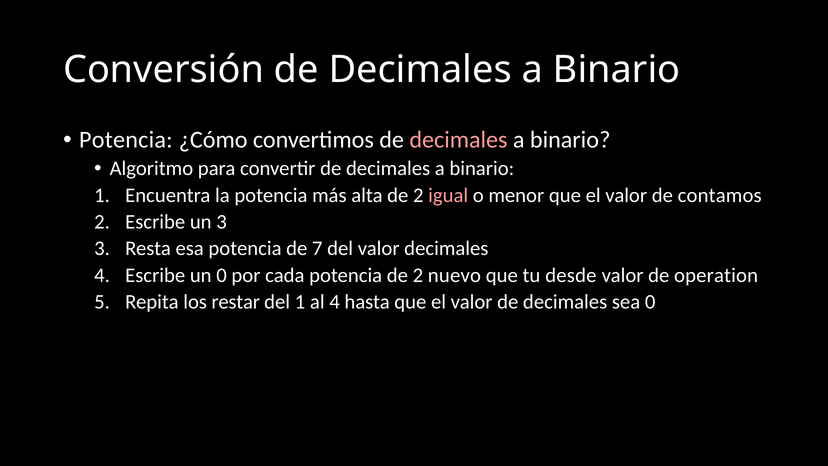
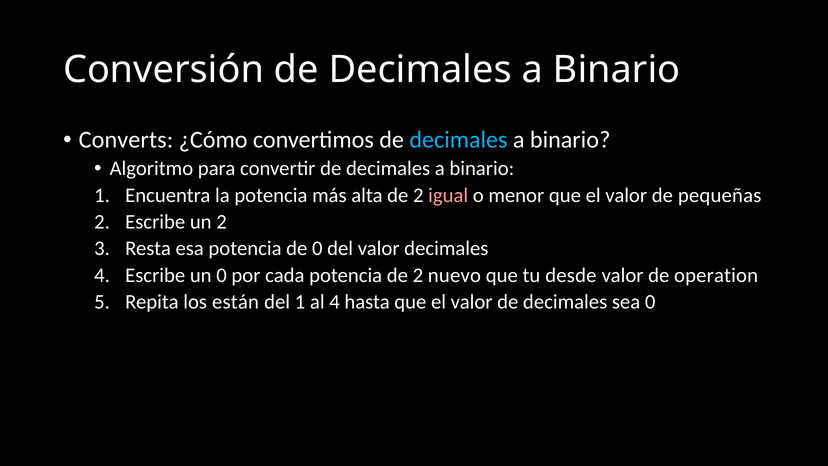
Potencia at (126, 140): Potencia -> Converts
decimales at (458, 140) colour: pink -> light blue
contamos: contamos -> pequeñas
un 3: 3 -> 2
de 7: 7 -> 0
restar: restar -> están
